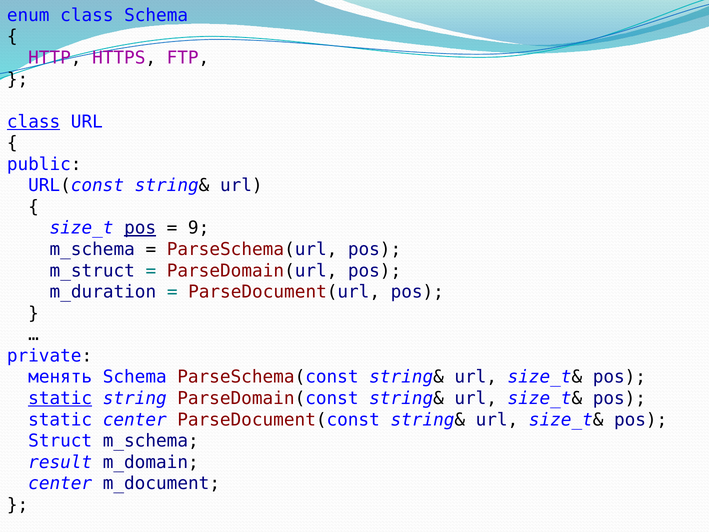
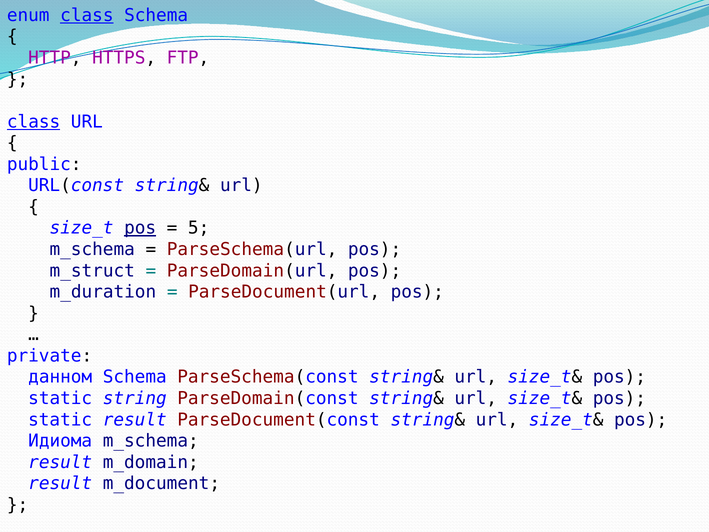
class at (87, 15) underline: none -> present
9: 9 -> 5
менять: менять -> данном
static at (60, 398) underline: present -> none
static center: center -> result
Struct: Struct -> Идиома
center at (60, 483): center -> result
